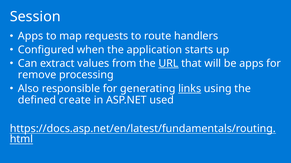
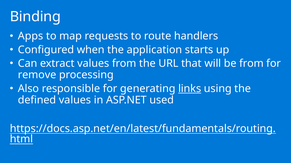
Session: Session -> Binding
URL underline: present -> none
be apps: apps -> from
defined create: create -> values
